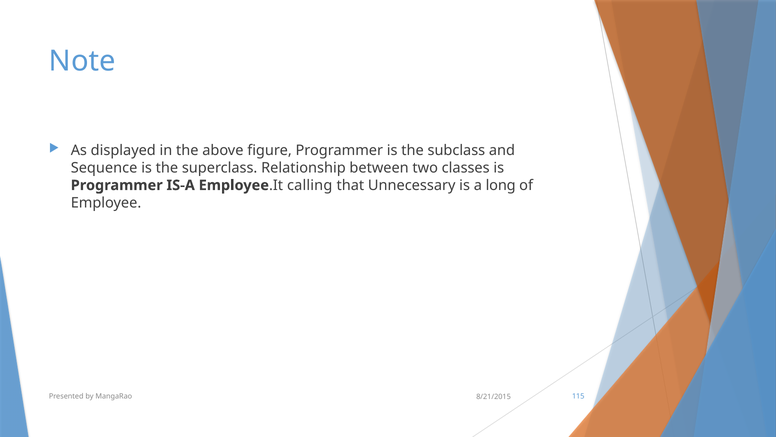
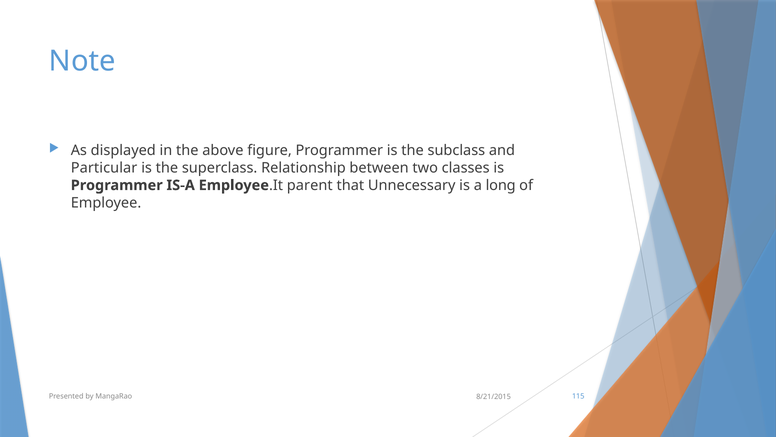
Sequence: Sequence -> Particular
calling: calling -> parent
